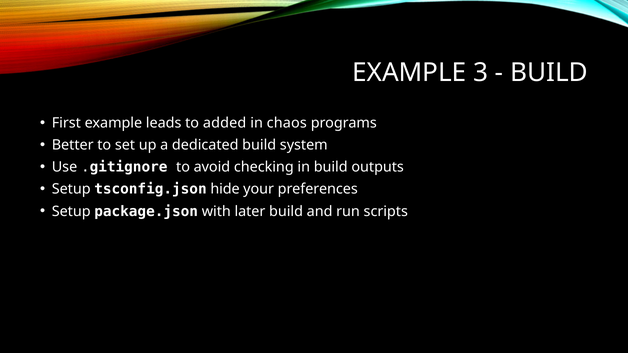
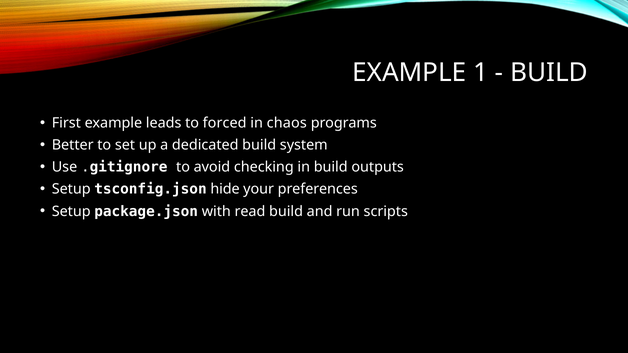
3: 3 -> 1
added: added -> forced
later: later -> read
